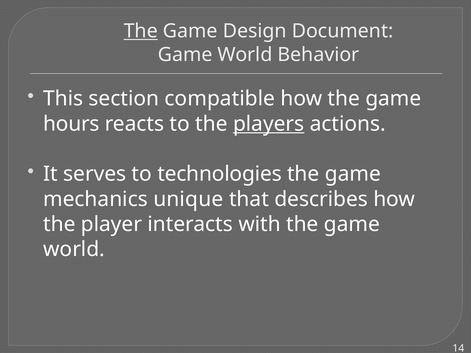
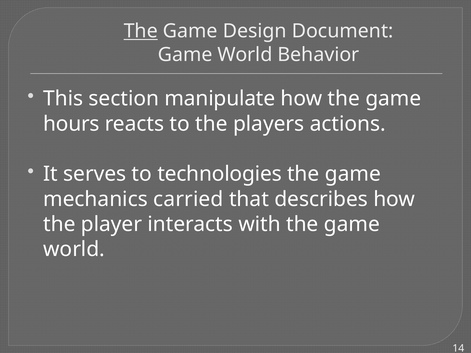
compatible: compatible -> manipulate
players underline: present -> none
unique: unique -> carried
